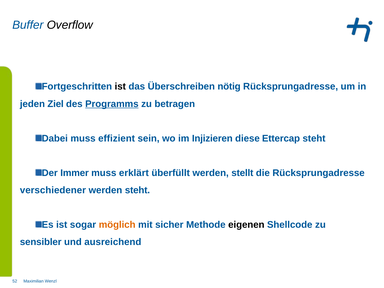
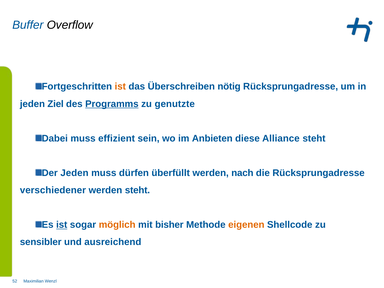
ist at (120, 87) colour: black -> orange
betragen: betragen -> genutzte
Injizieren: Injizieren -> Anbieten
Ettercap: Ettercap -> Alliance
Der Immer: Immer -> Jeden
erklärt: erklärt -> dürfen
stellt: stellt -> nach
ist at (62, 225) underline: none -> present
sicher: sicher -> bisher
eigenen colour: black -> orange
